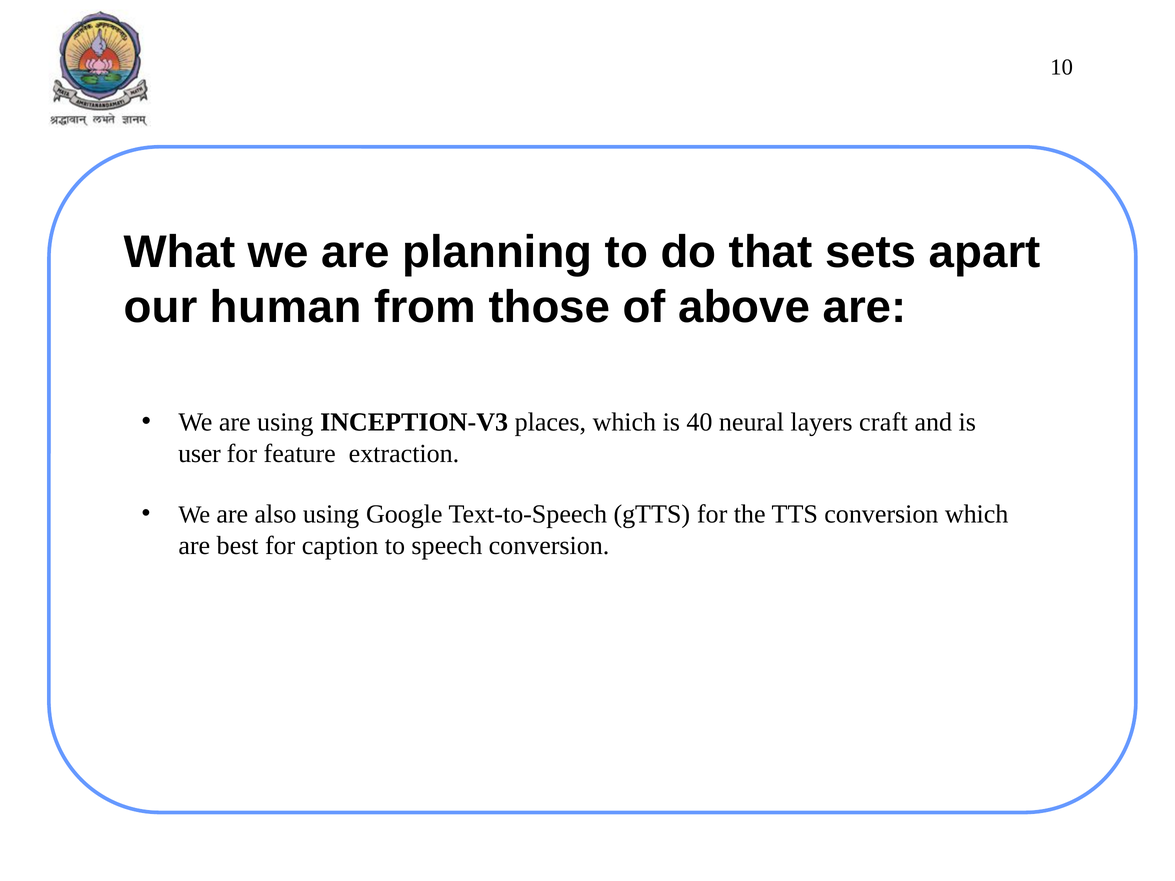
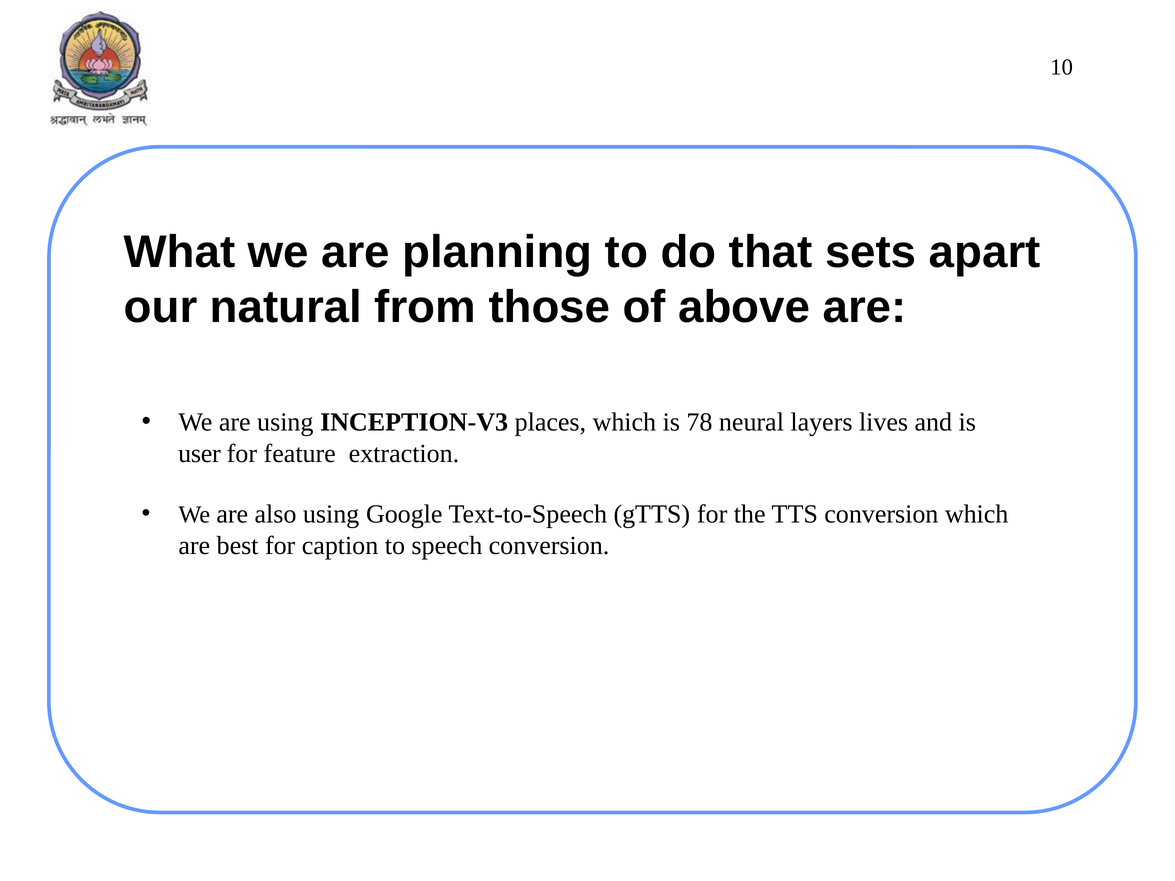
human: human -> natural
40: 40 -> 78
craft: craft -> lives
